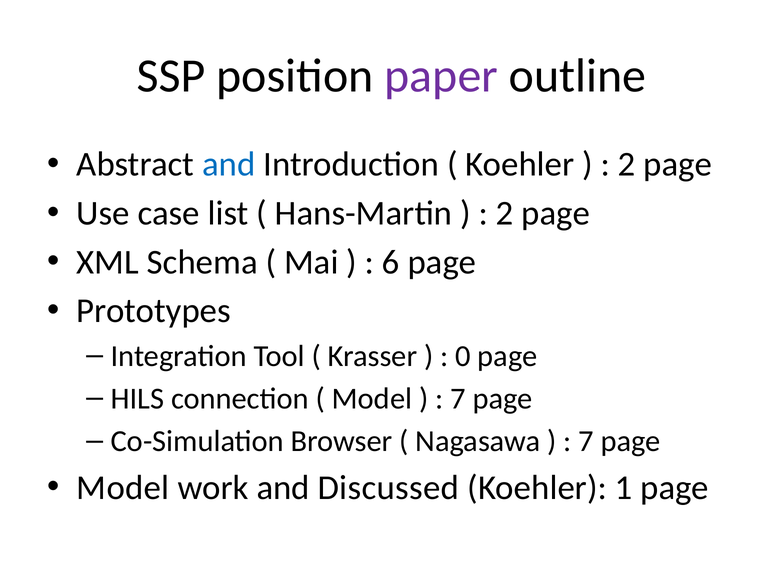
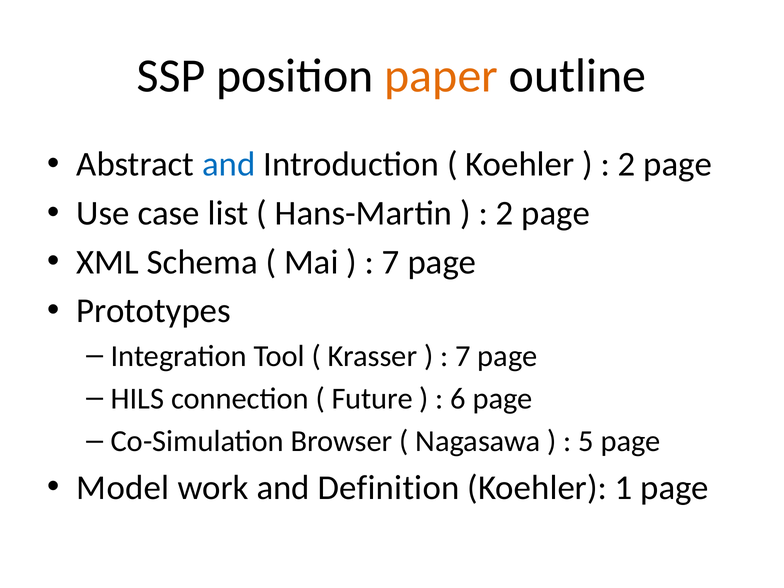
paper colour: purple -> orange
6 at (391, 262): 6 -> 7
0 at (463, 356): 0 -> 7
Model at (372, 399): Model -> Future
7 at (458, 399): 7 -> 6
7 at (586, 441): 7 -> 5
Discussed: Discussed -> Definition
